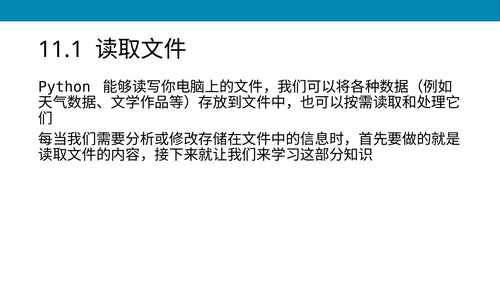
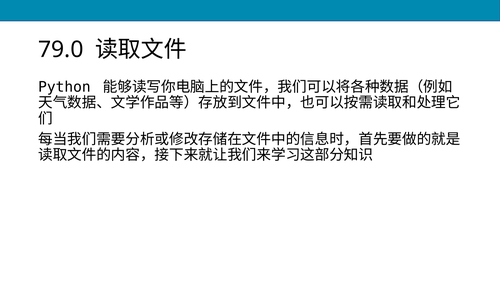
11.1: 11.1 -> 79.0
